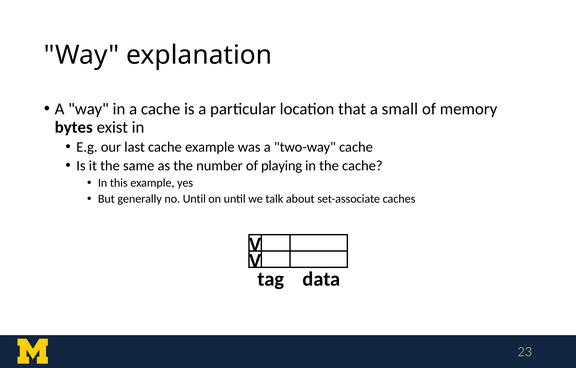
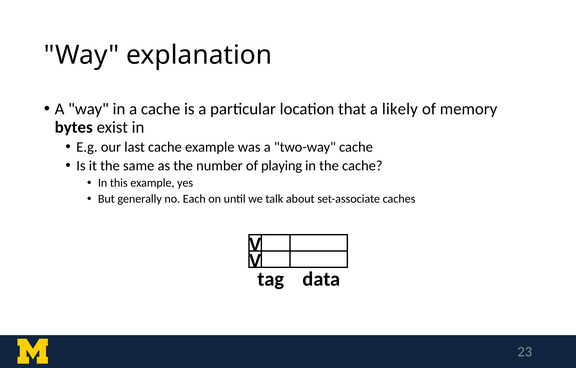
small: small -> likely
no Until: Until -> Each
